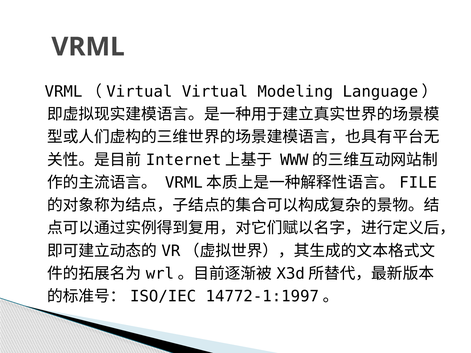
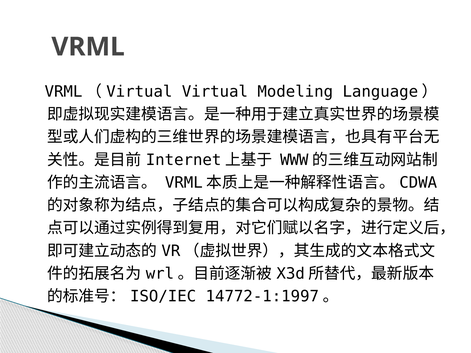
FILE: FILE -> CDWA
